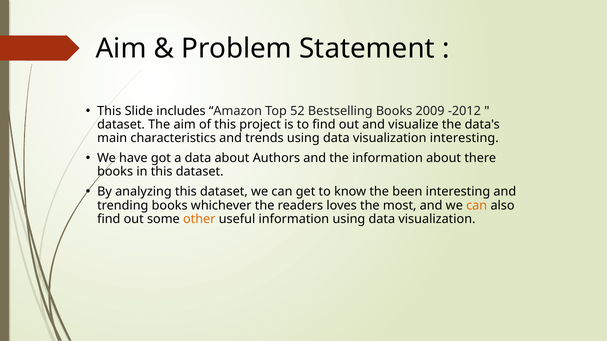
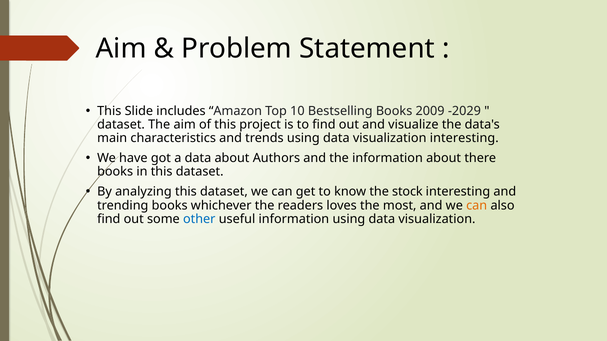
52: 52 -> 10
-2012: -2012 -> -2029
been: been -> stock
other colour: orange -> blue
